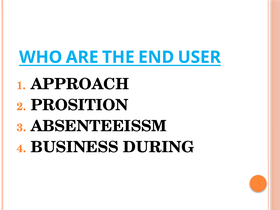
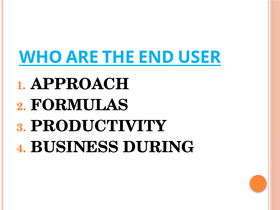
PROSITION: PROSITION -> FORMULAS
ABSENTEEISSM: ABSENTEEISSM -> PRODUCTIVITY
